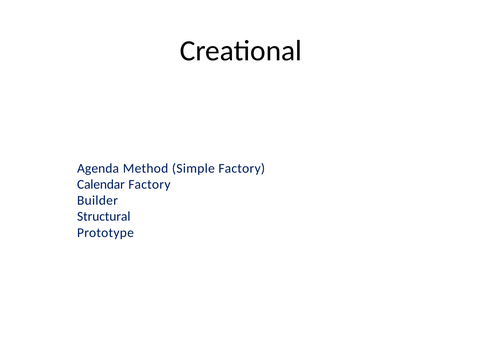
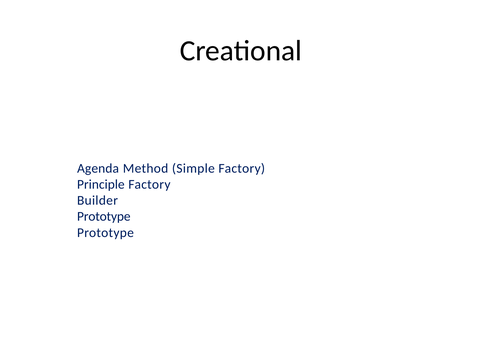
Calendar: Calendar -> Principle
Structural at (104, 217): Structural -> Prototype
